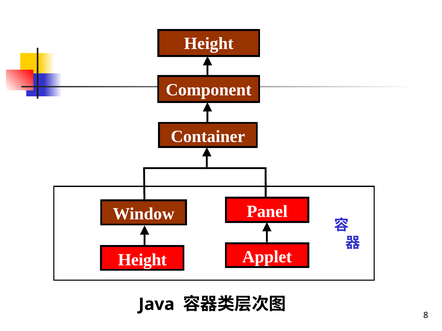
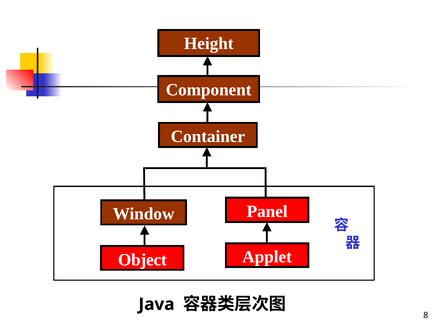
Height at (142, 260): Height -> Object
